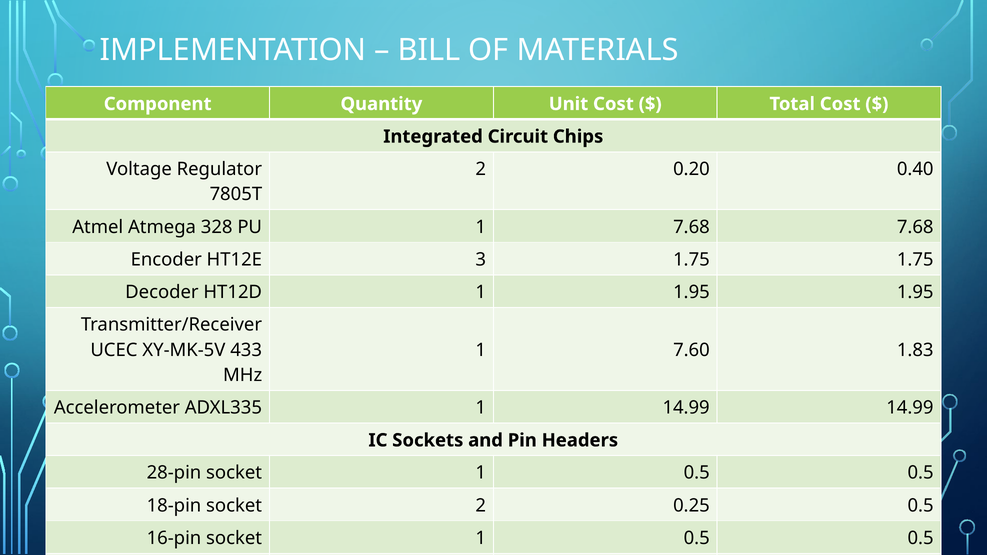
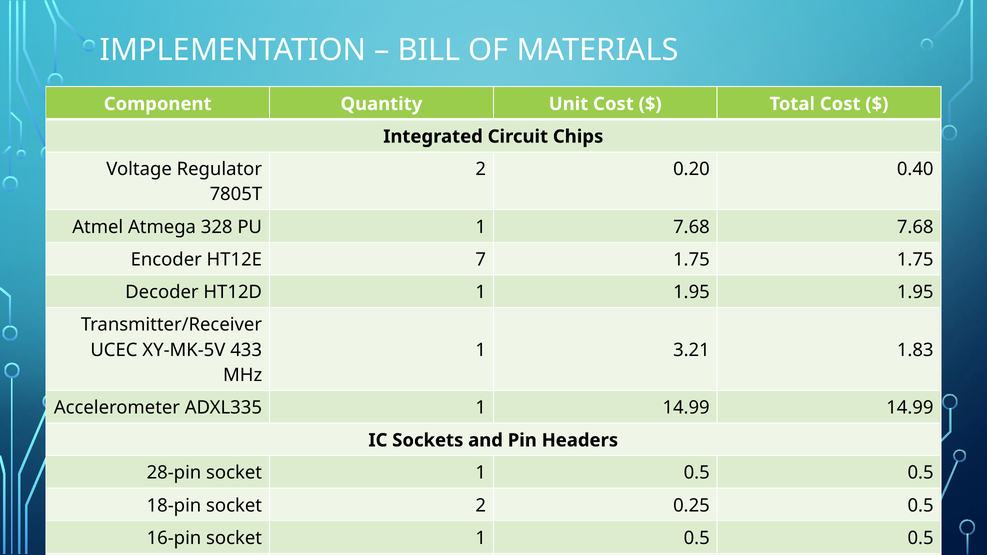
3: 3 -> 7
7.60: 7.60 -> 3.21
